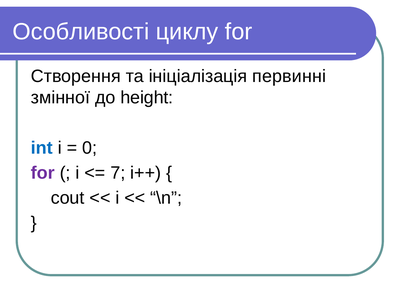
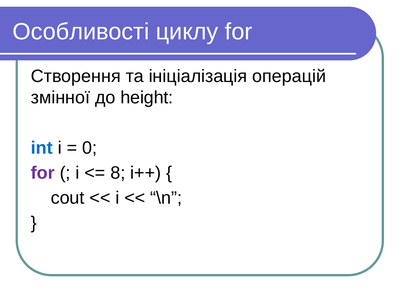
первинні: первинні -> операцій
7: 7 -> 8
